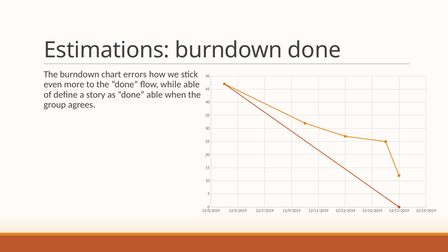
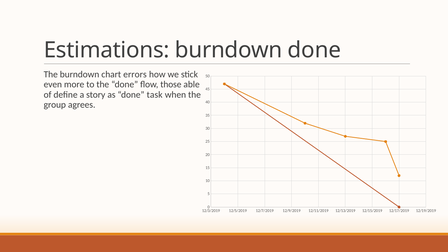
while: while -> those
done able: able -> task
